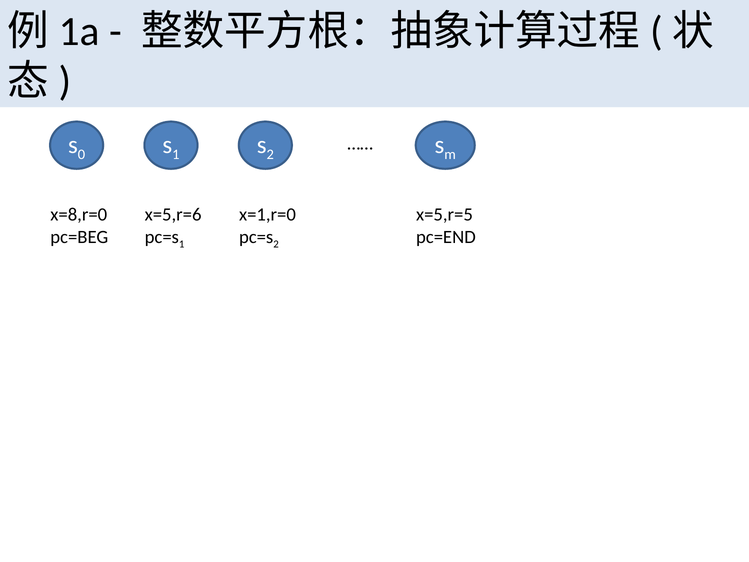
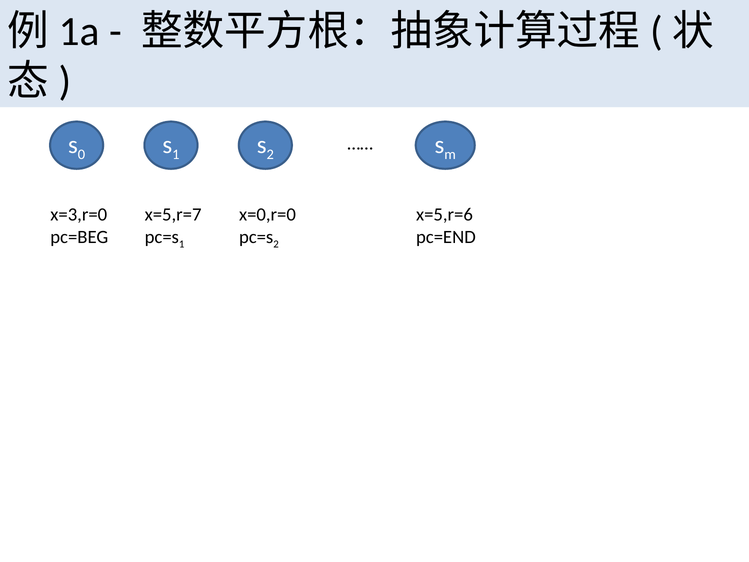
x=8,r=0: x=8,r=0 -> x=3,r=0
x=5,r=6: x=5,r=6 -> x=5,r=7
x=1,r=0: x=1,r=0 -> x=0,r=0
x=5,r=5: x=5,r=5 -> x=5,r=6
